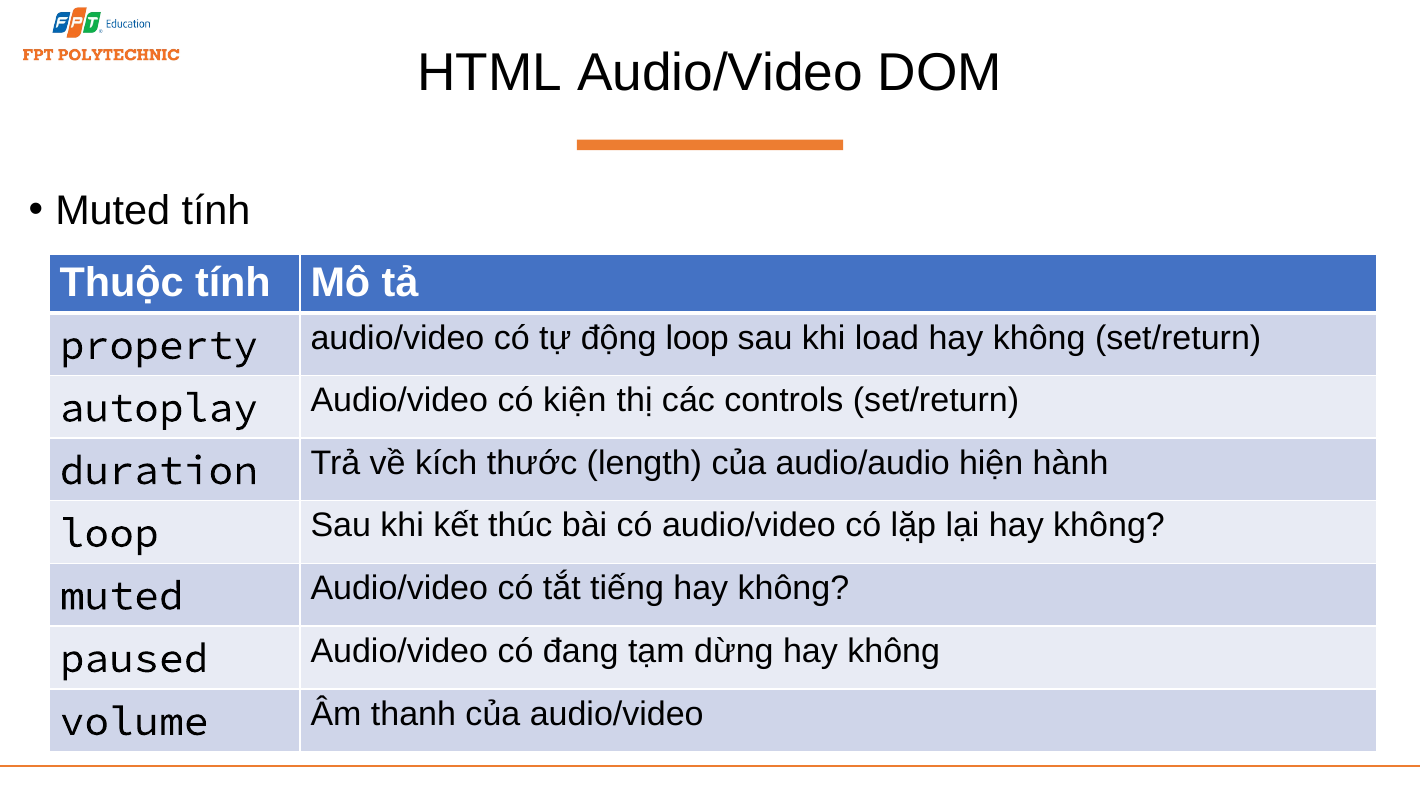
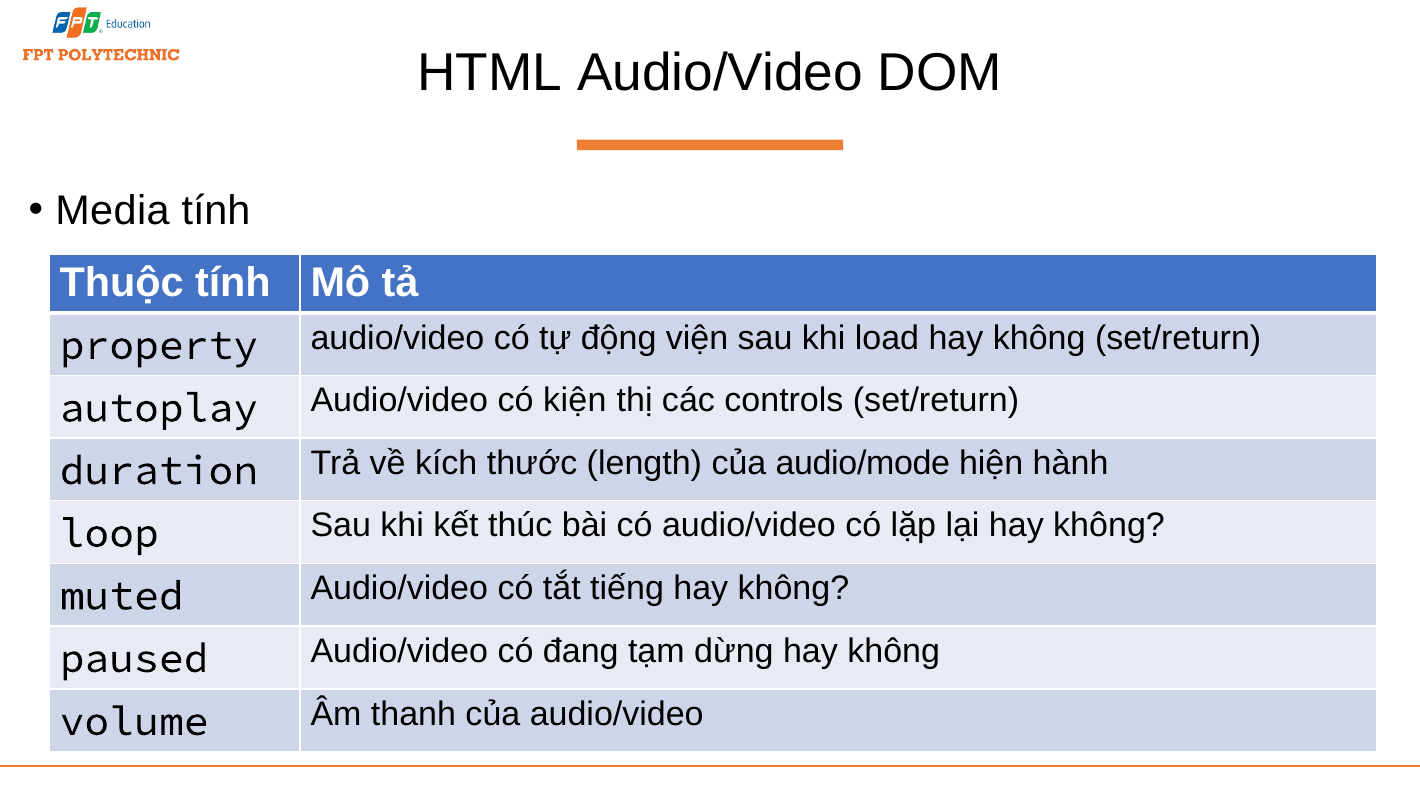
Muted at (113, 211): Muted -> Media
động loop: loop -> viện
audio/audio: audio/audio -> audio/mode
